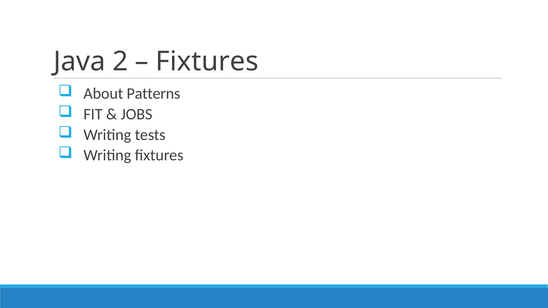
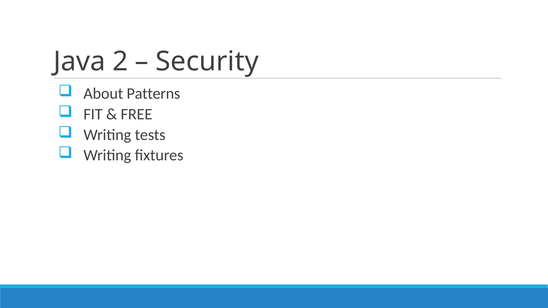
Fixtures at (207, 61): Fixtures -> Security
JOBS: JOBS -> FREE
